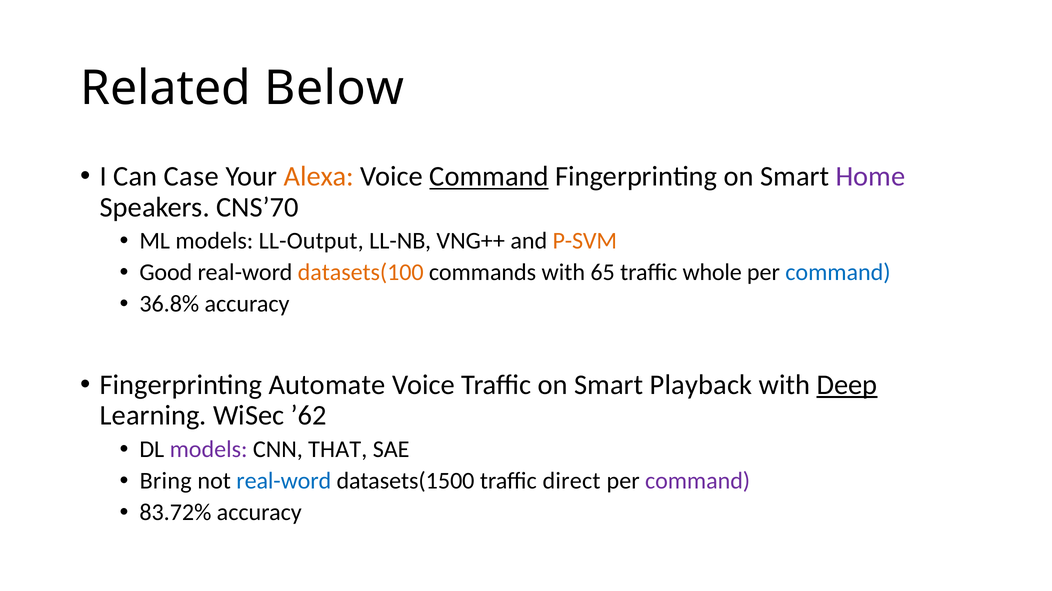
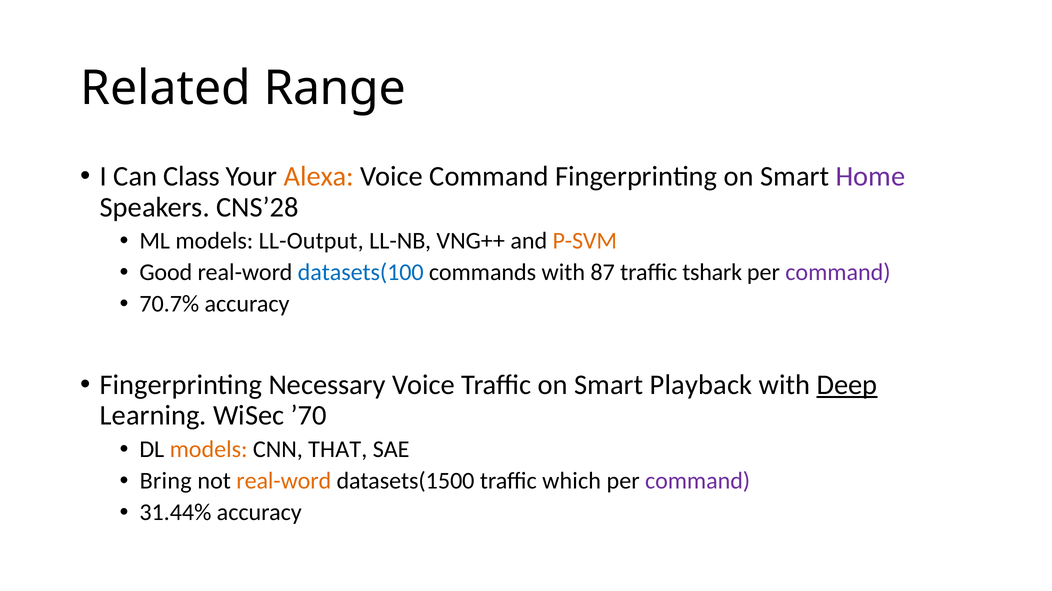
Below: Below -> Range
Case: Case -> Class
Command at (489, 177) underline: present -> none
CNS’70: CNS’70 -> CNS’28
datasets(100 colour: orange -> blue
65: 65 -> 87
whole: whole -> tshark
command at (838, 273) colour: blue -> purple
36.8%: 36.8% -> 70.7%
Automate: Automate -> Necessary
’62: ’62 -> ’70
models at (209, 450) colour: purple -> orange
real-word at (284, 481) colour: blue -> orange
direct: direct -> which
83.72%: 83.72% -> 31.44%
